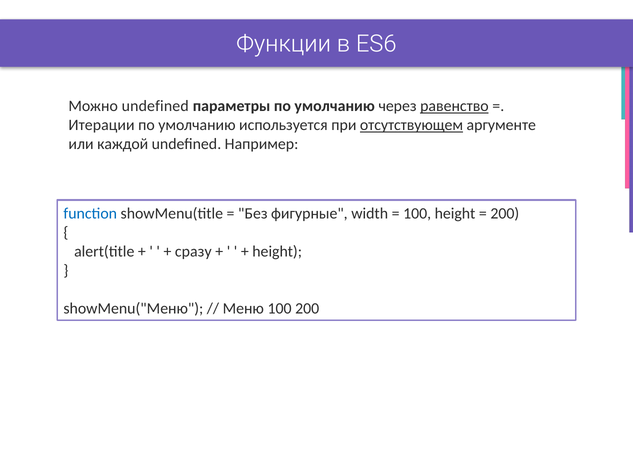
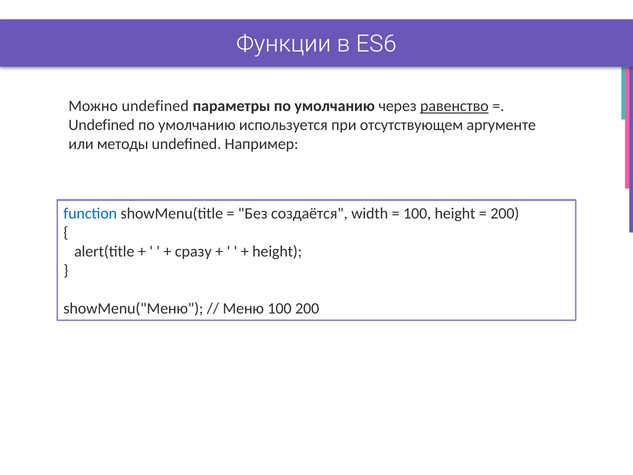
Итерации at (102, 125): Итерации -> Undefined
отсутствующем underline: present -> none
каждой: каждой -> методы
фигурные: фигурные -> создаётся
